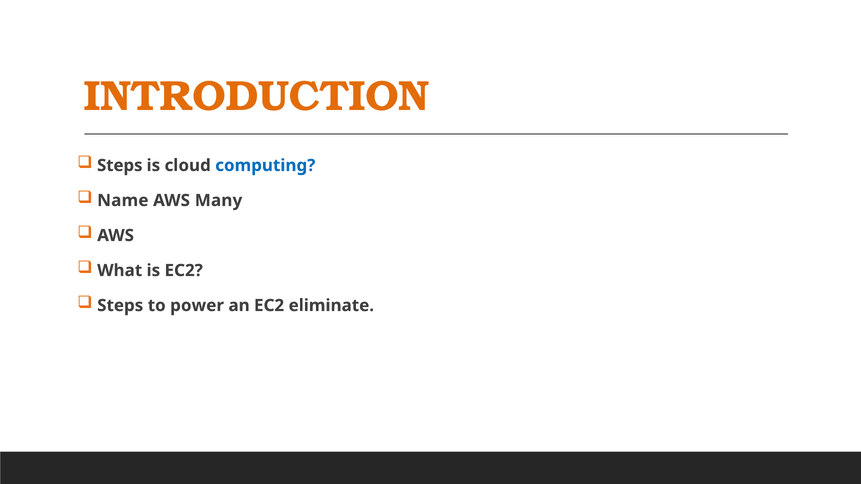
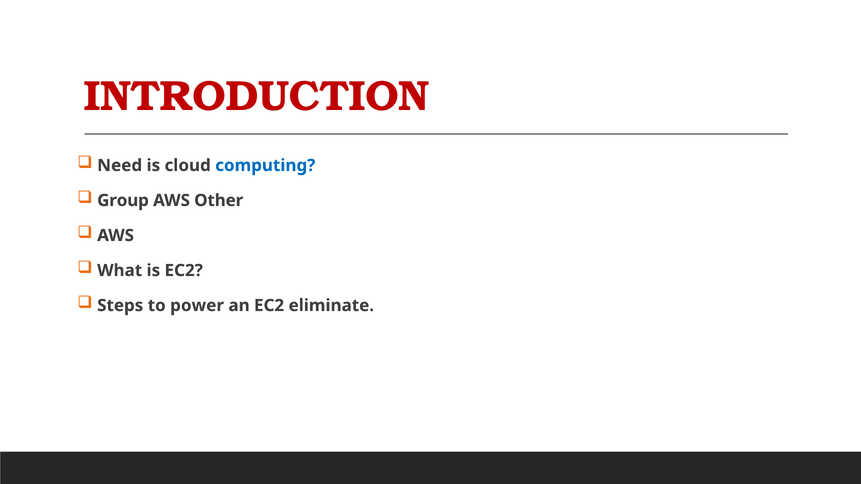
INTRODUCTION colour: orange -> red
Steps at (120, 166): Steps -> Need
Name: Name -> Group
Many: Many -> Other
